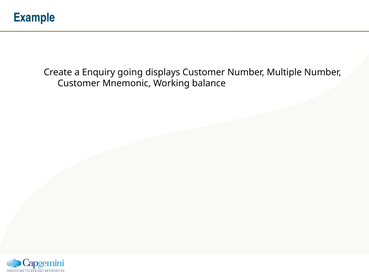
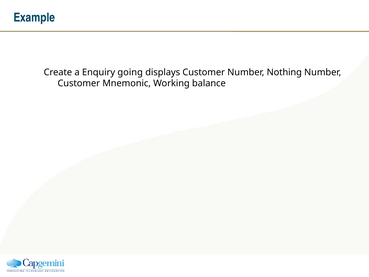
Multiple: Multiple -> Nothing
